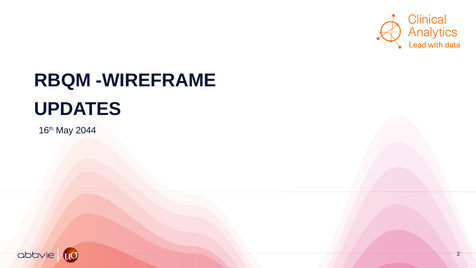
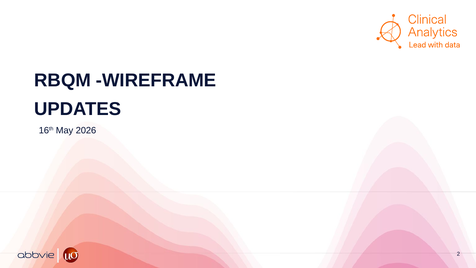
2044: 2044 -> 2026
